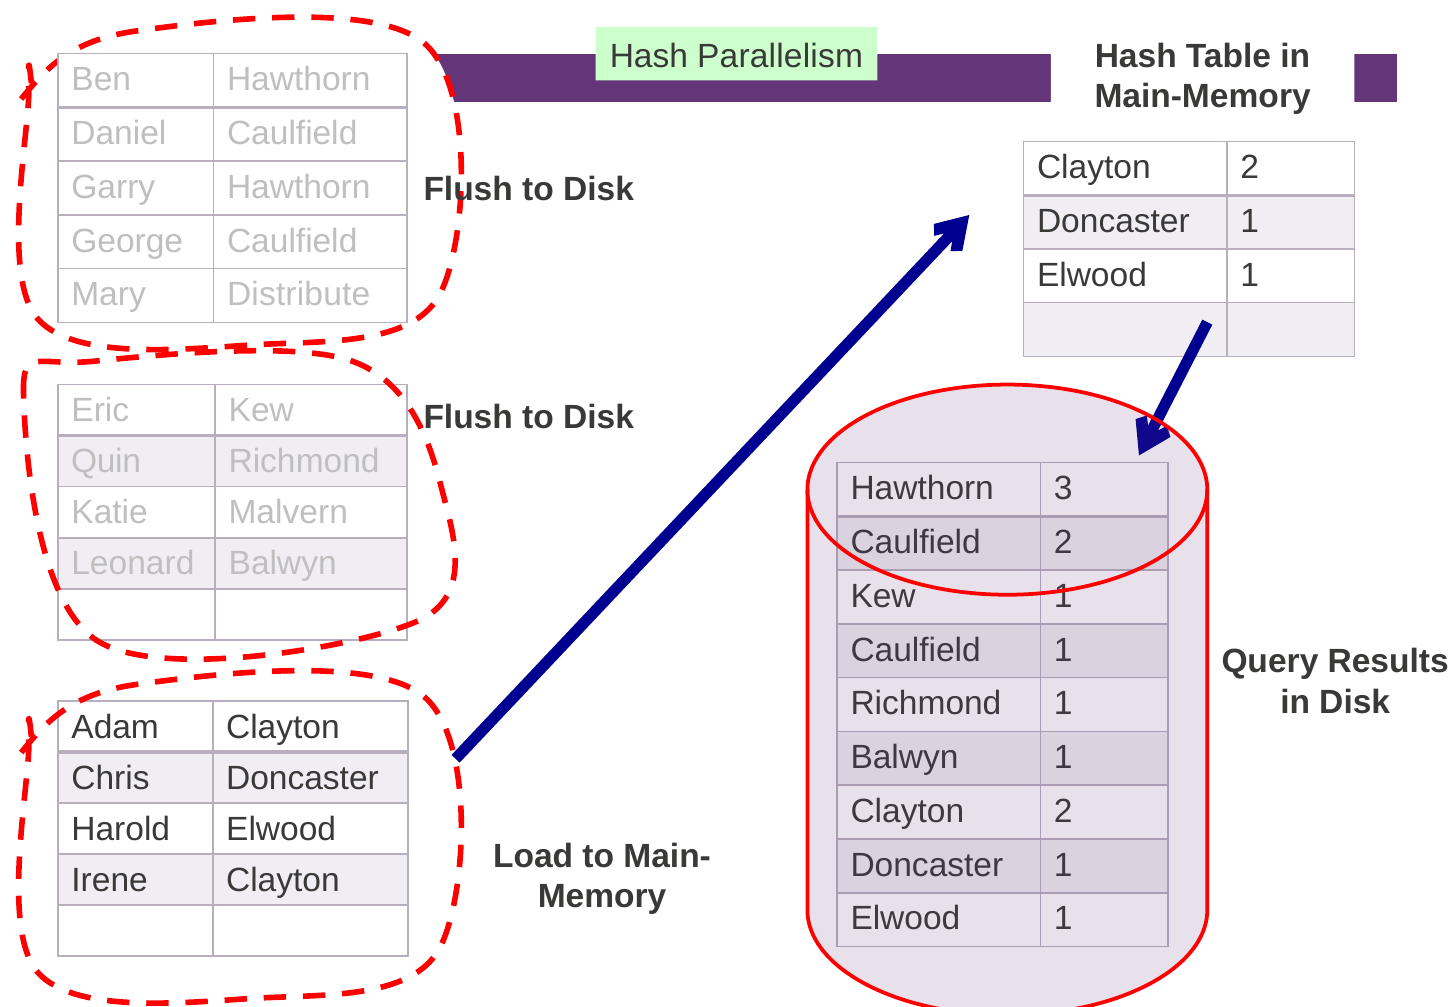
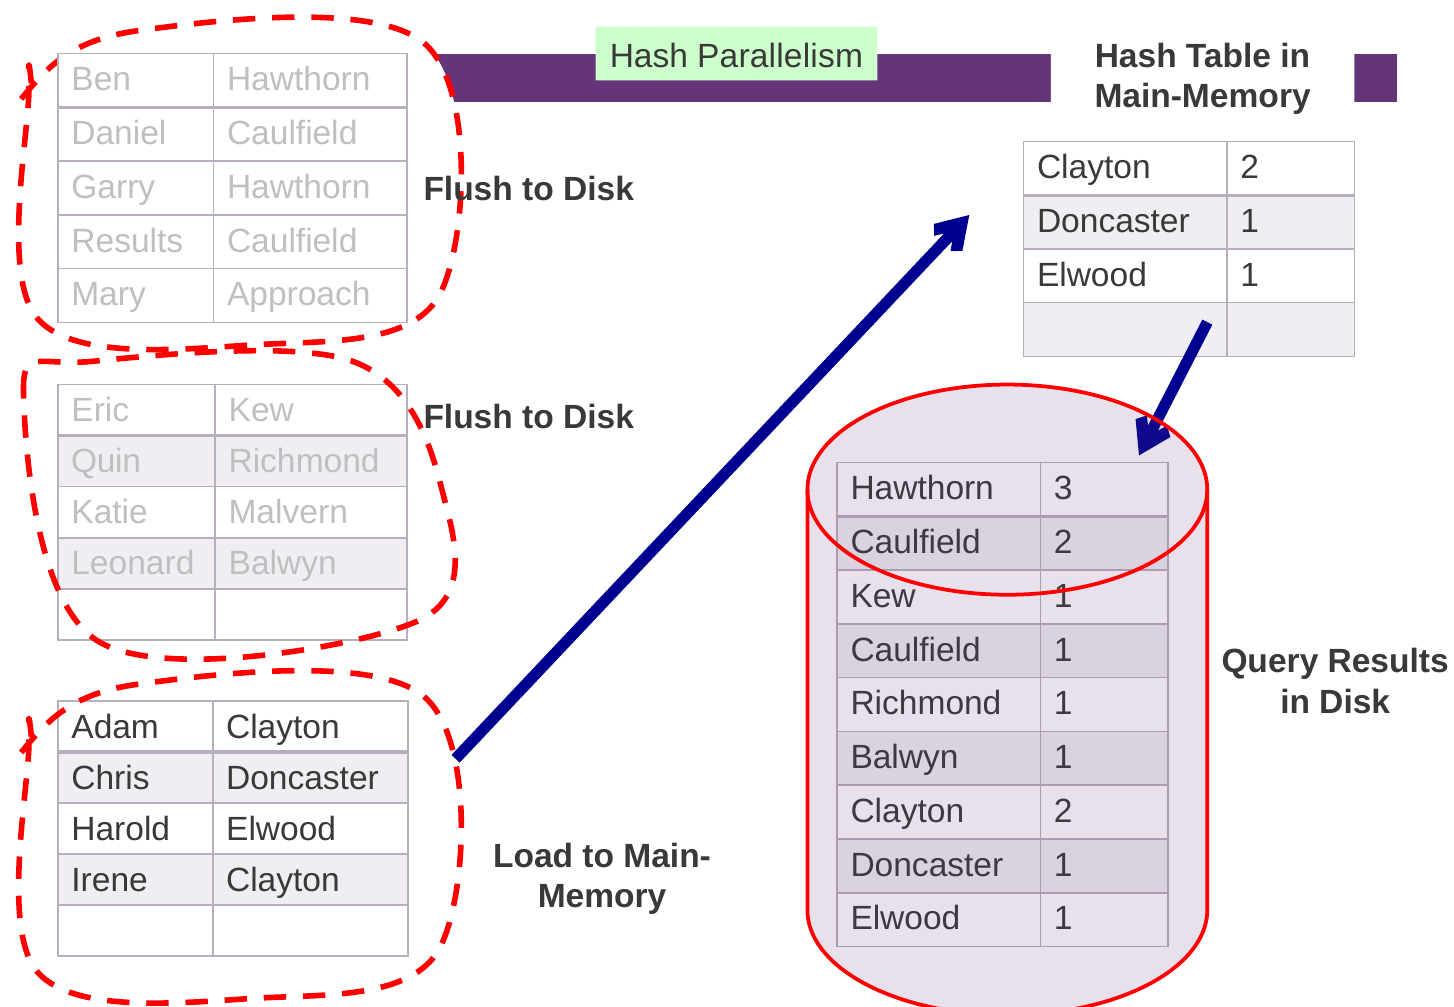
George at (127, 241): George -> Results
Distribute: Distribute -> Approach
